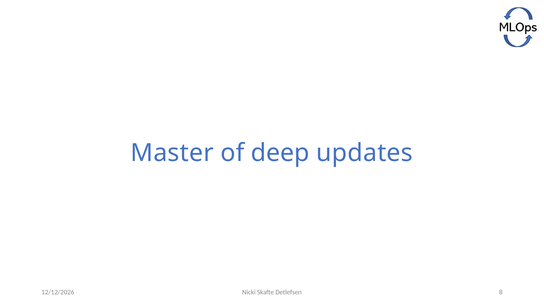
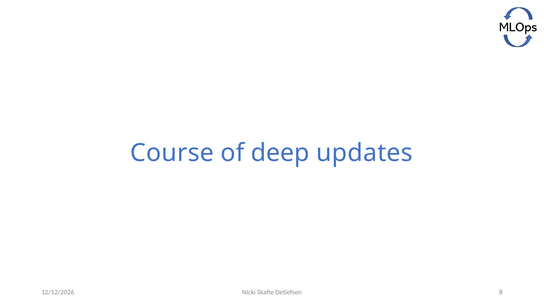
Master: Master -> Course
